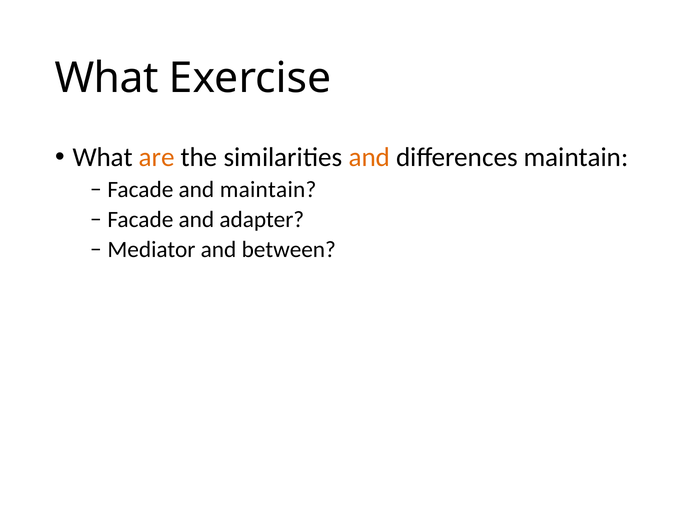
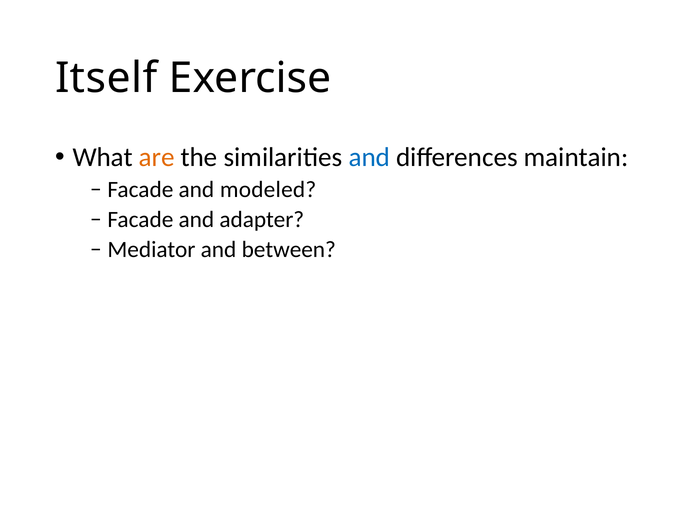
What at (107, 78): What -> Itself
and at (369, 158) colour: orange -> blue
and maintain: maintain -> modeled
